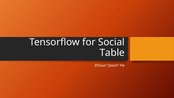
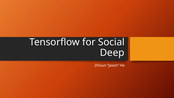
Table: Table -> Deep
